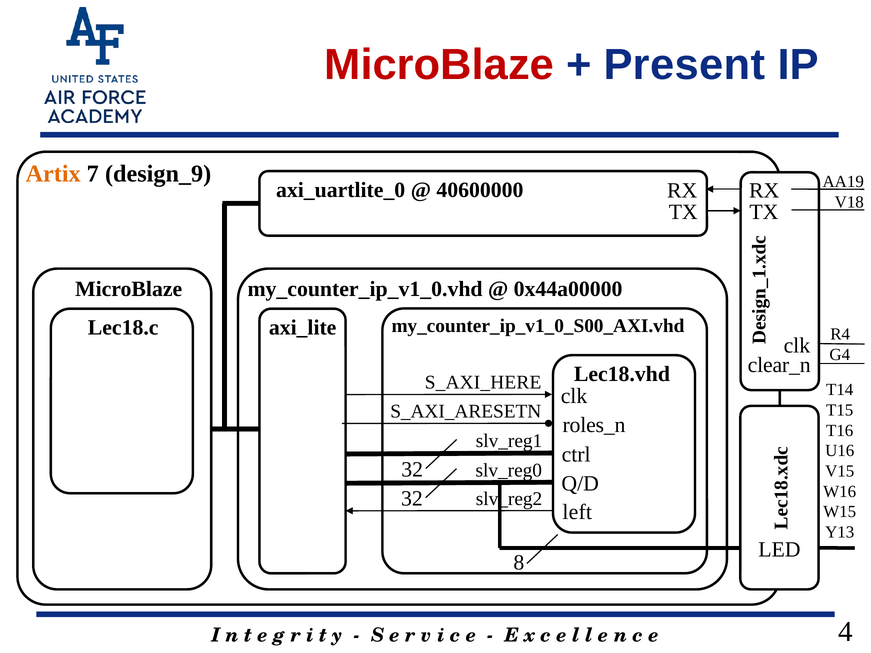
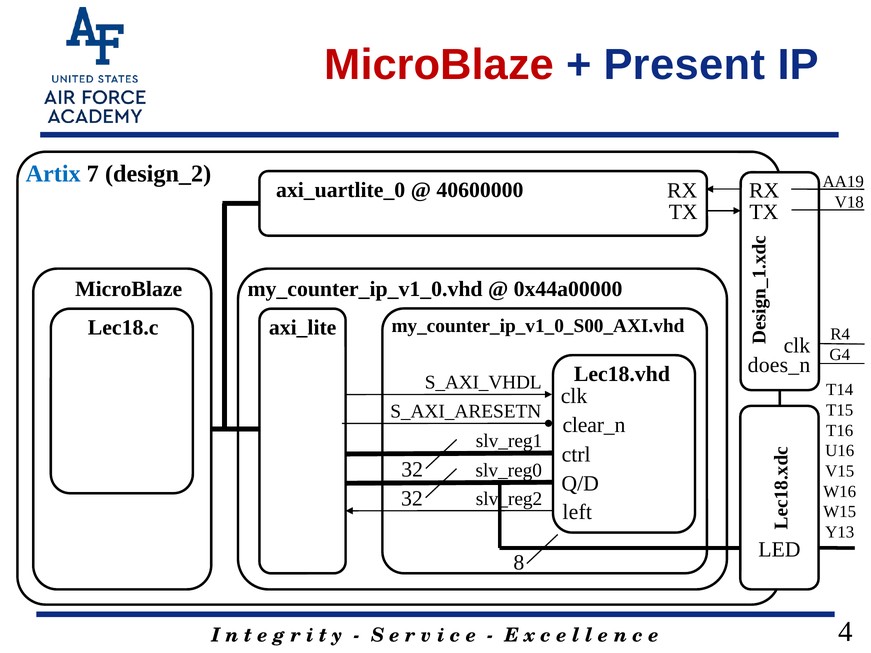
Artix colour: orange -> blue
design_9: design_9 -> design_2
clear_n: clear_n -> does_n
S_AXI_HERE: S_AXI_HERE -> S_AXI_VHDL
roles_n: roles_n -> clear_n
